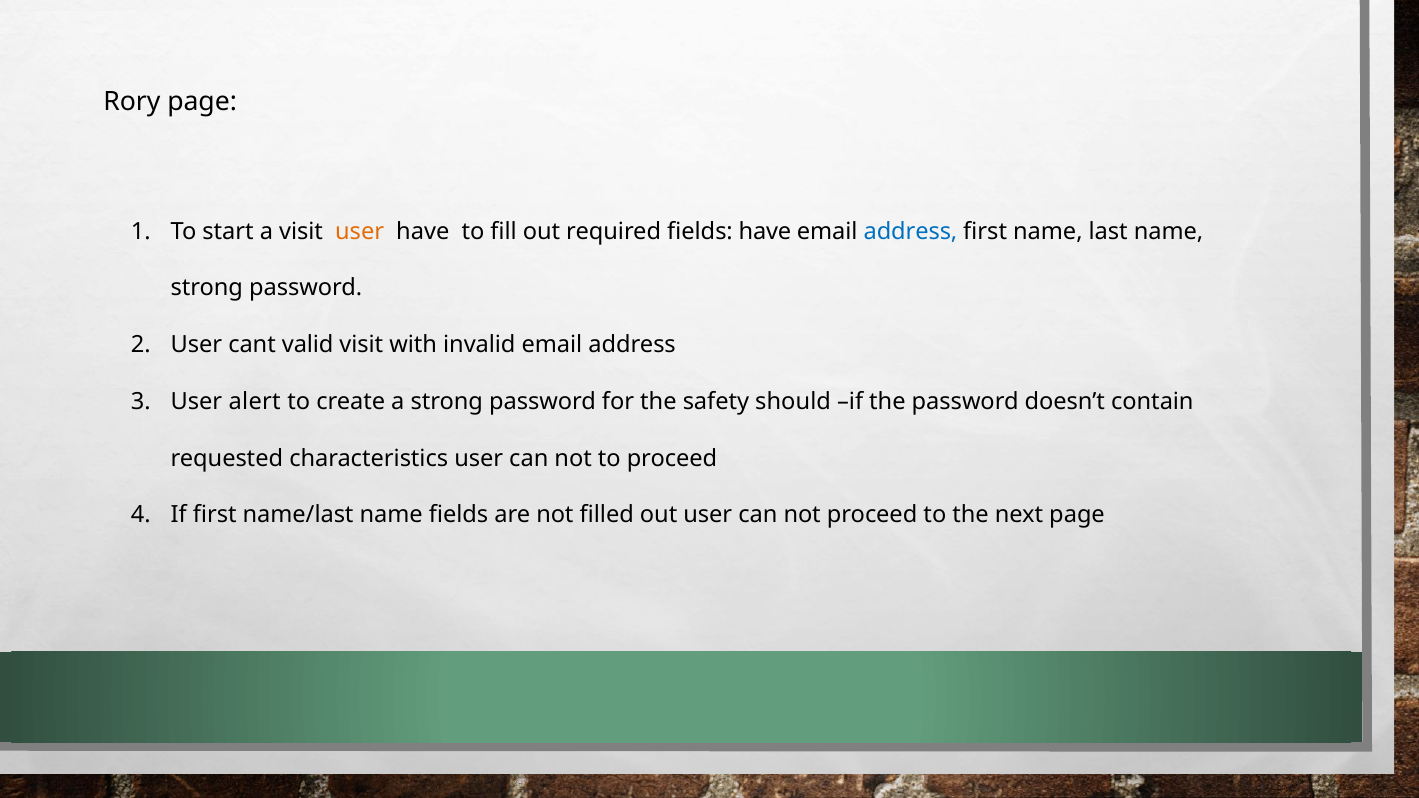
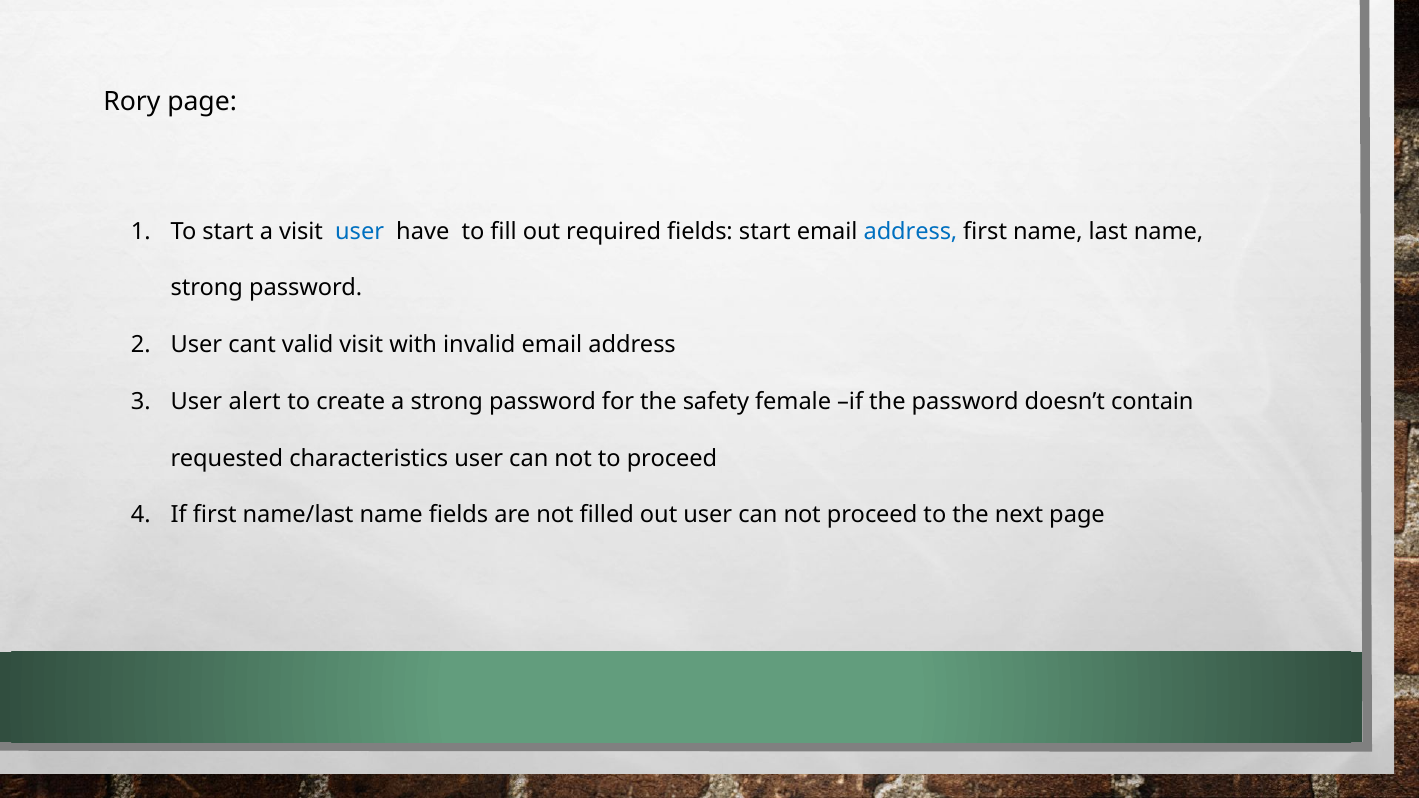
user at (360, 231) colour: orange -> blue
fields have: have -> start
should: should -> female
